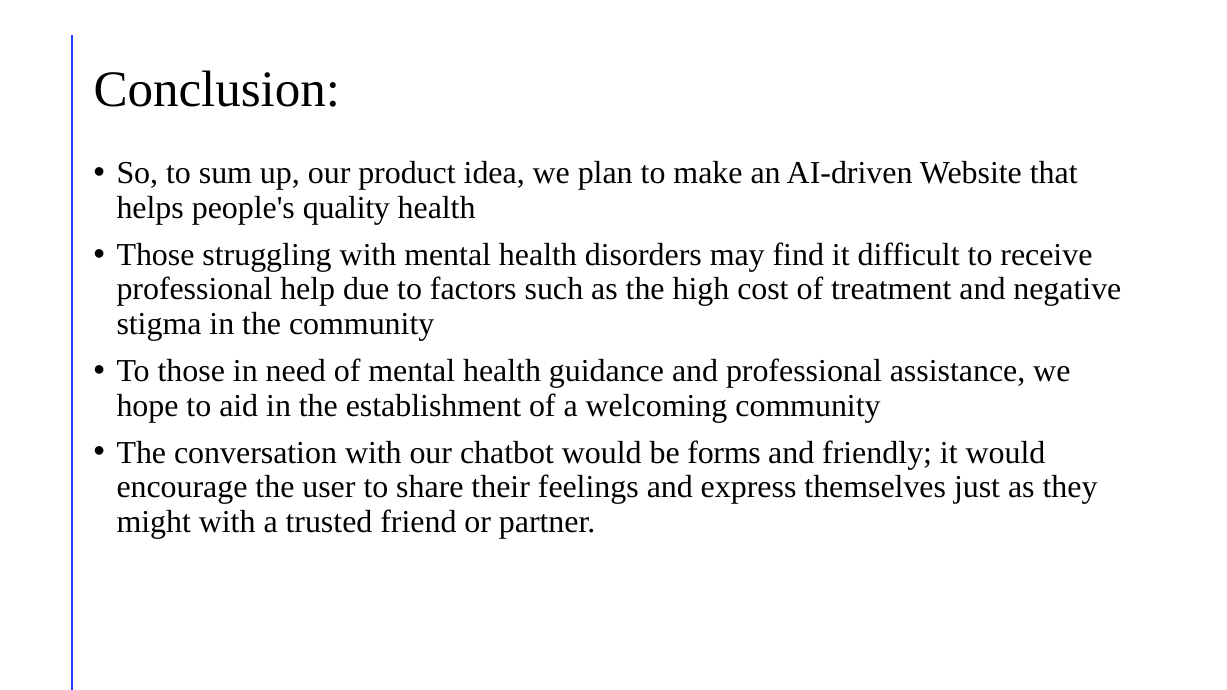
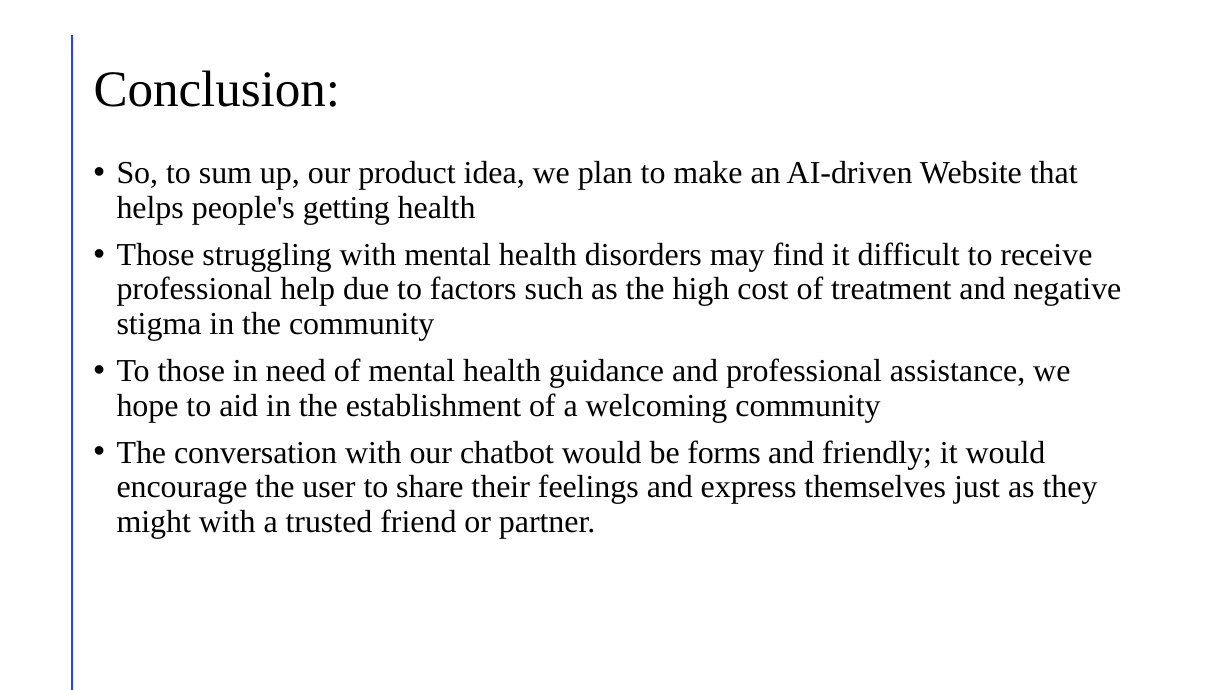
quality: quality -> getting
